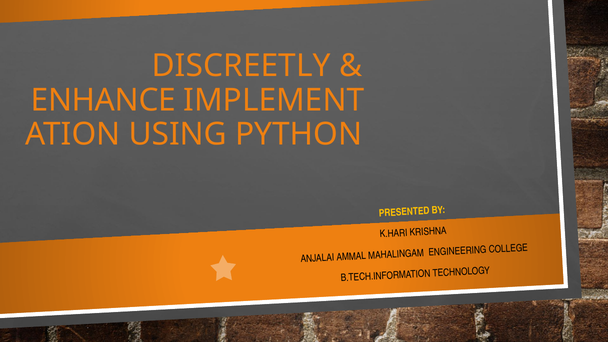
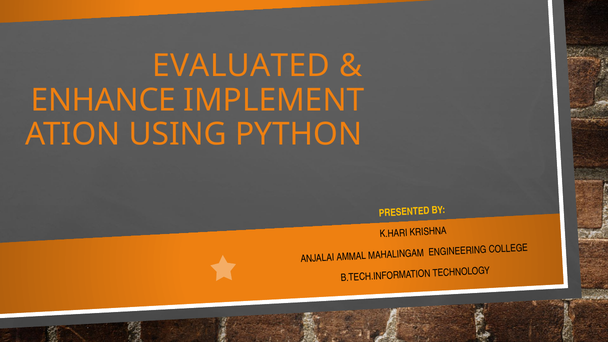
DISCREETLY: DISCREETLY -> EVALUATED
